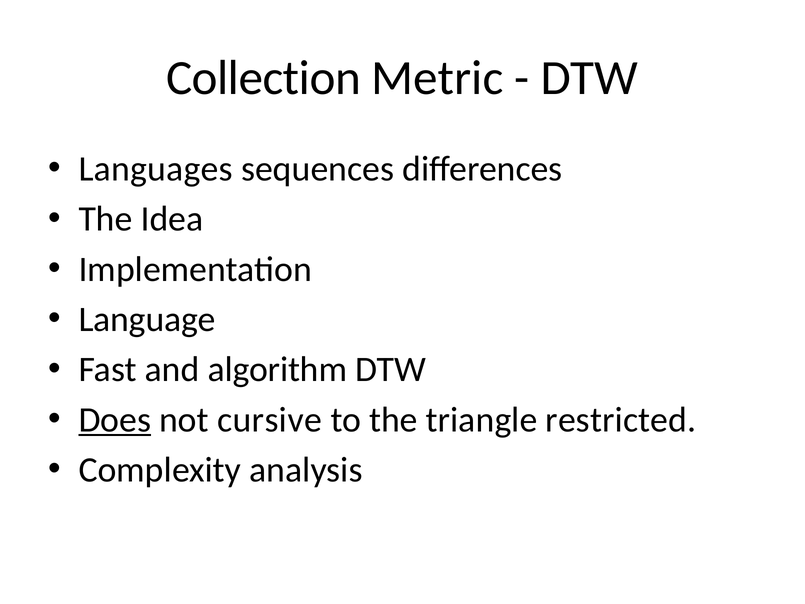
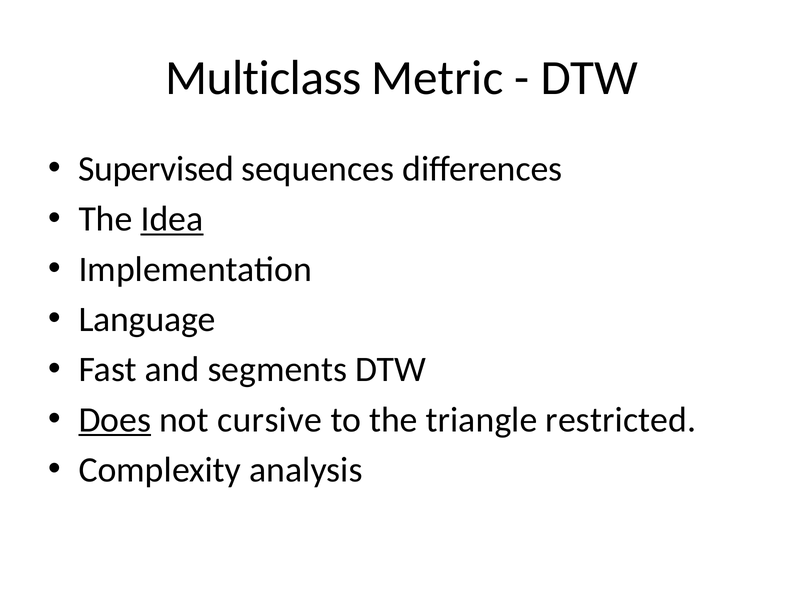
Collection: Collection -> Multiclass
Languages: Languages -> Supervised
Idea underline: none -> present
algorithm: algorithm -> segments
